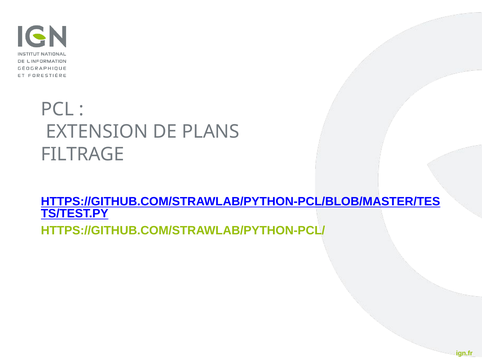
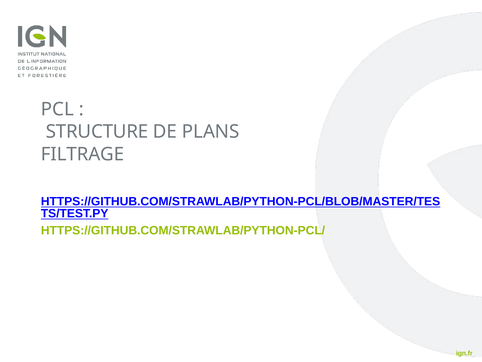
EXTENSION: EXTENSION -> STRUCTURE
